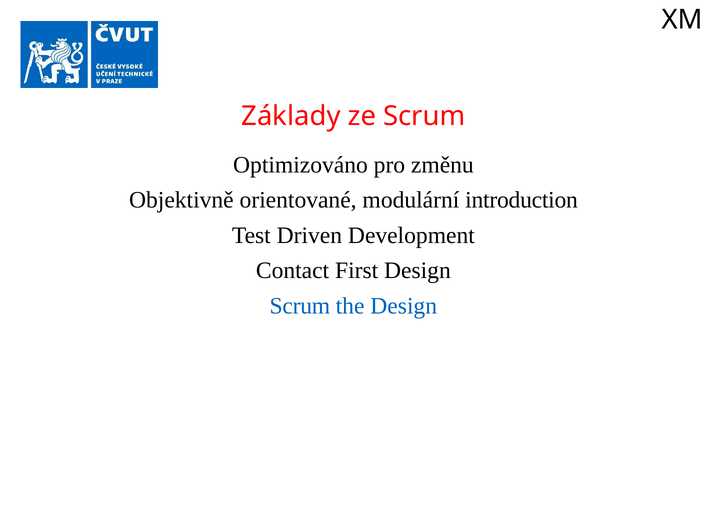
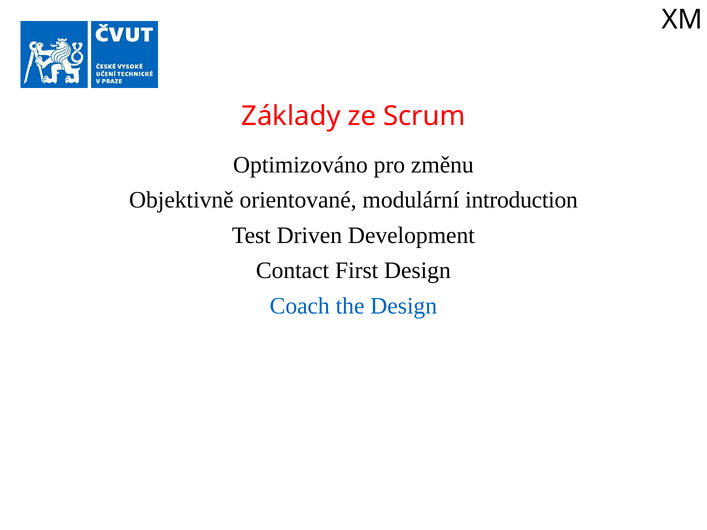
Scrum at (300, 306): Scrum -> Coach
